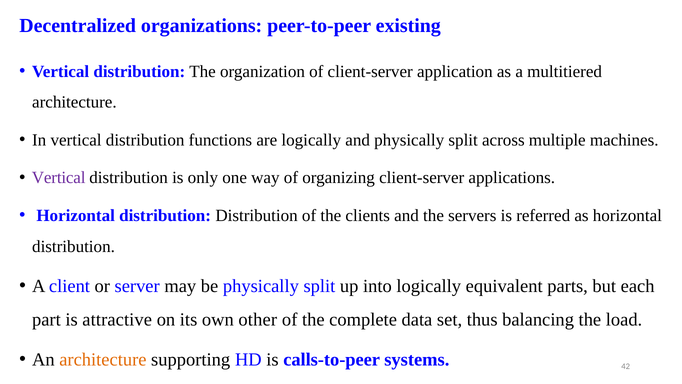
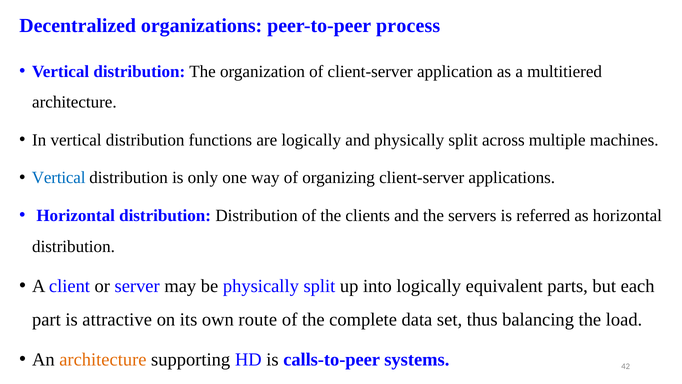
existing: existing -> process
Vertical at (59, 178) colour: purple -> blue
other: other -> route
